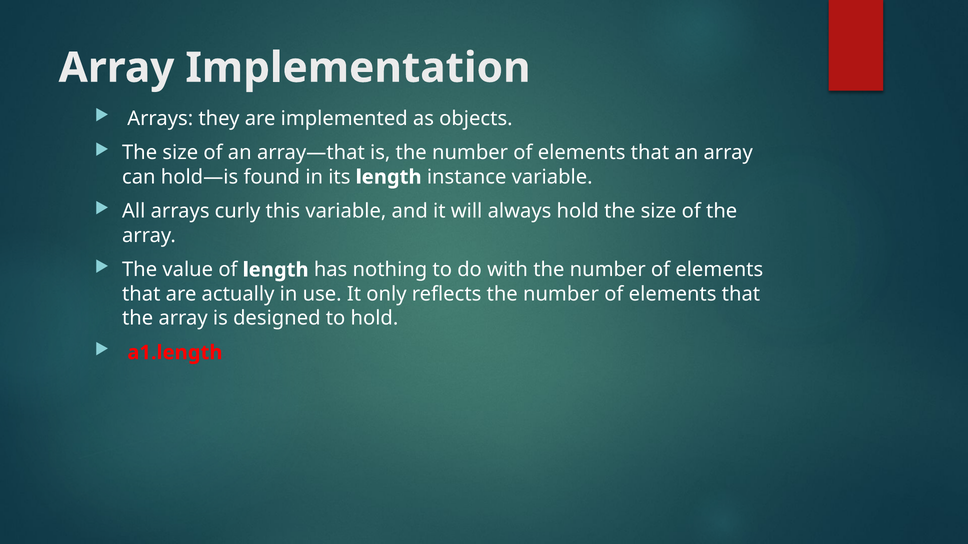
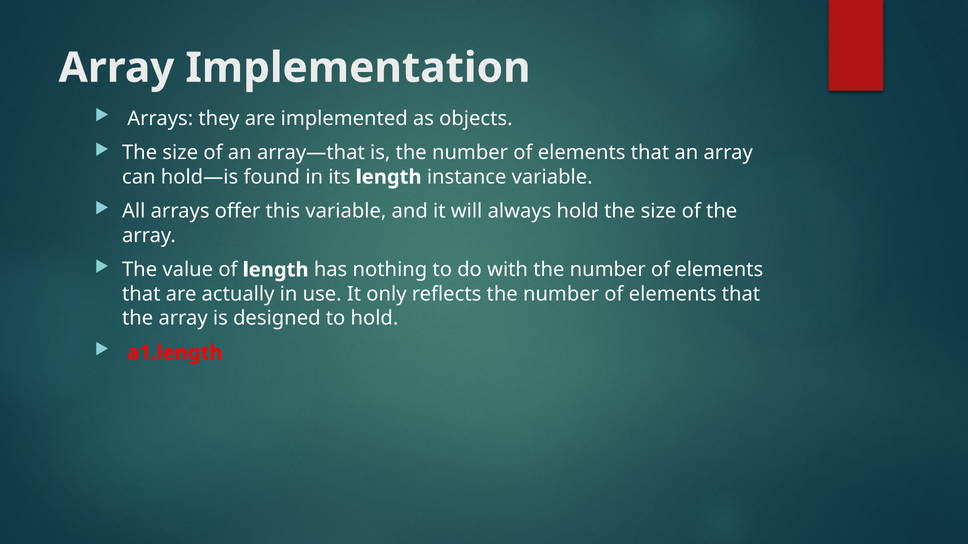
curly: curly -> offer
